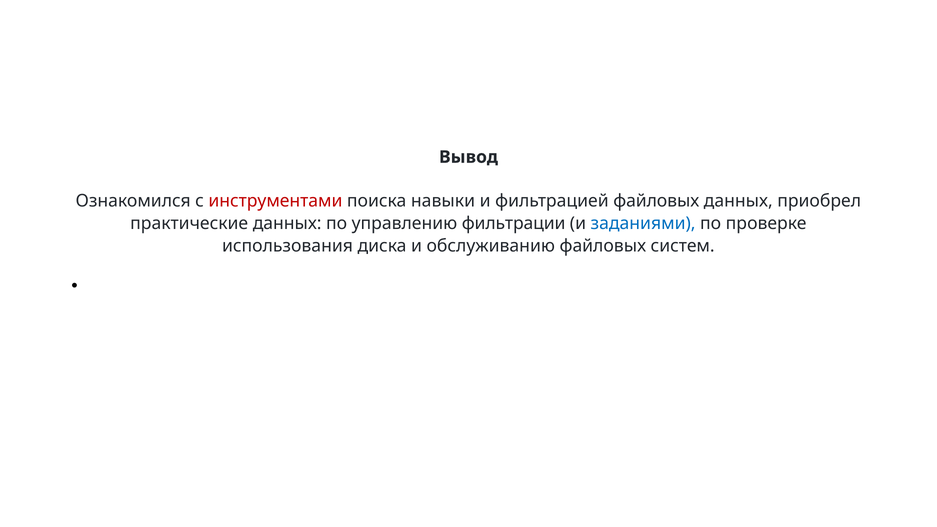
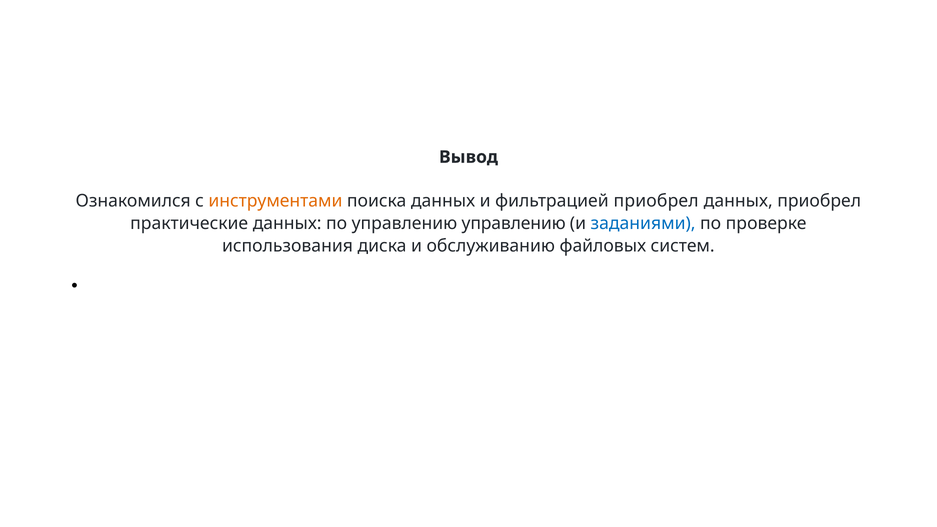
инструментами colour: red -> orange
поиска навыки: навыки -> данных
фильтрацией файловых: файловых -> приобрел
управлению фильтрации: фильтрации -> управлению
